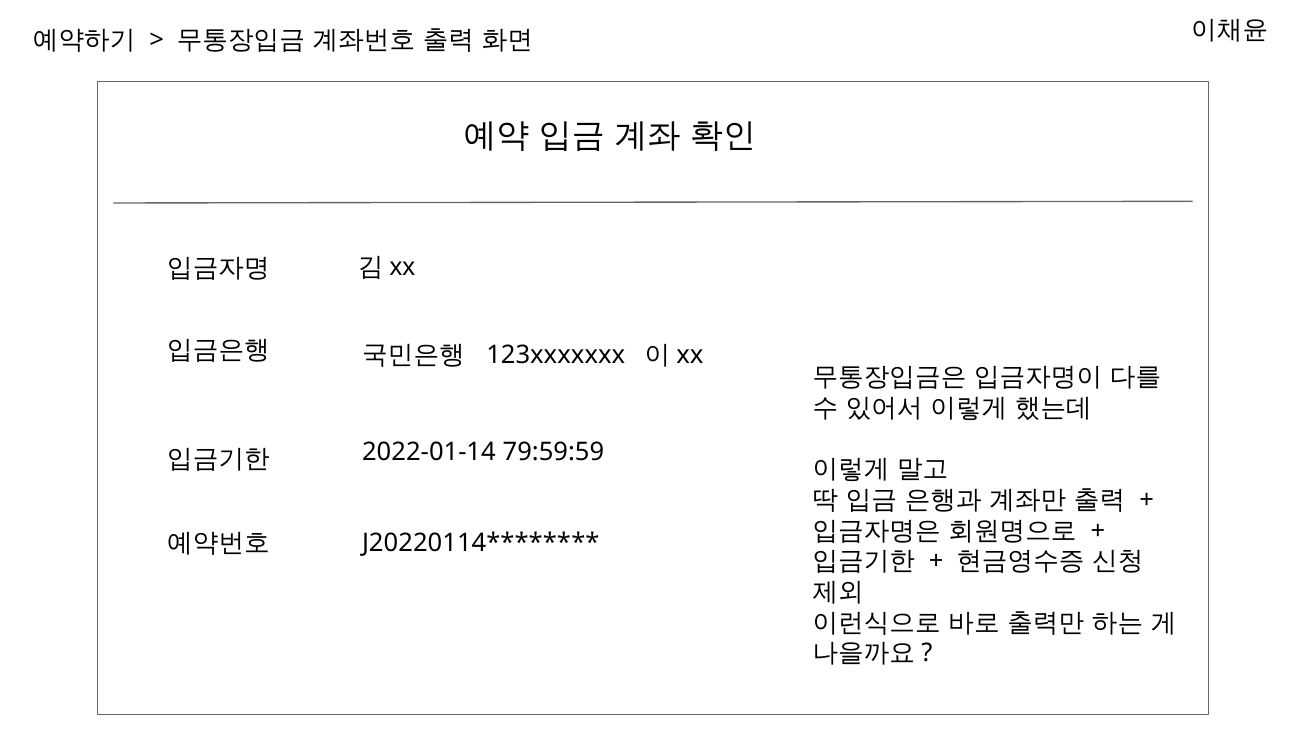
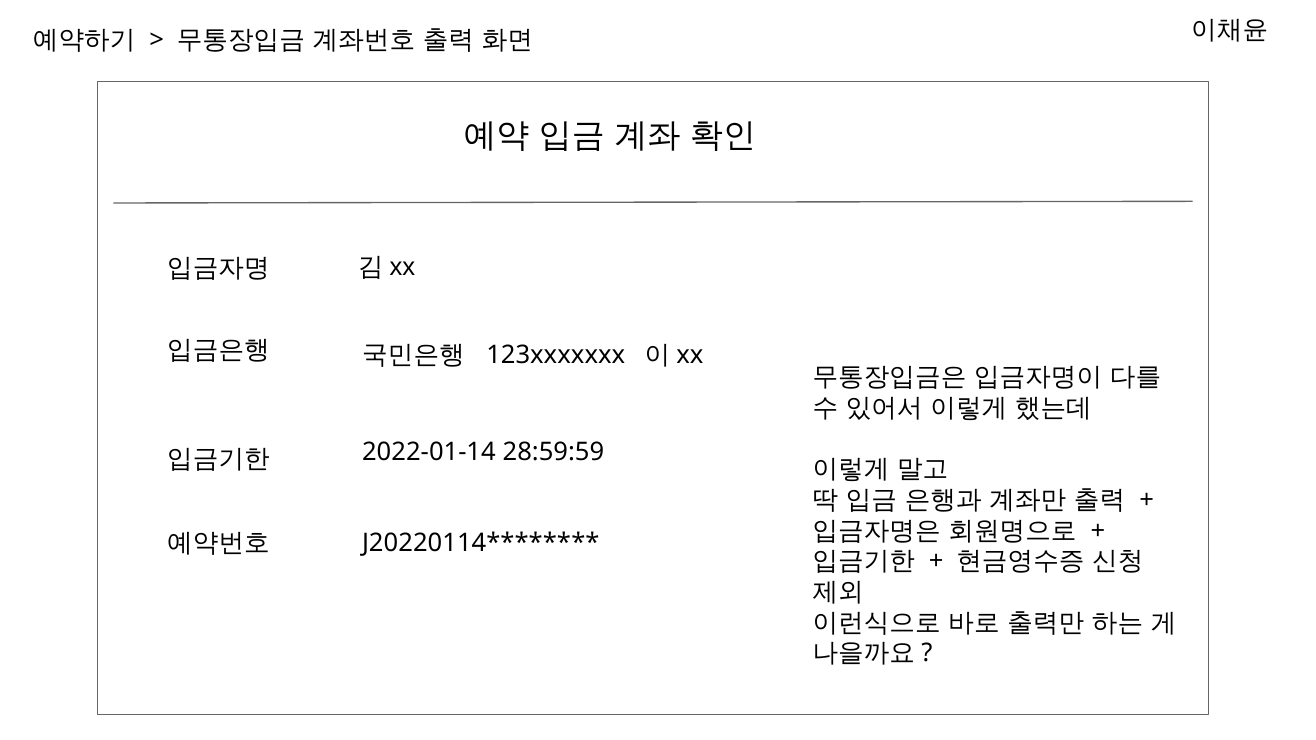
79:59:59: 79:59:59 -> 28:59:59
